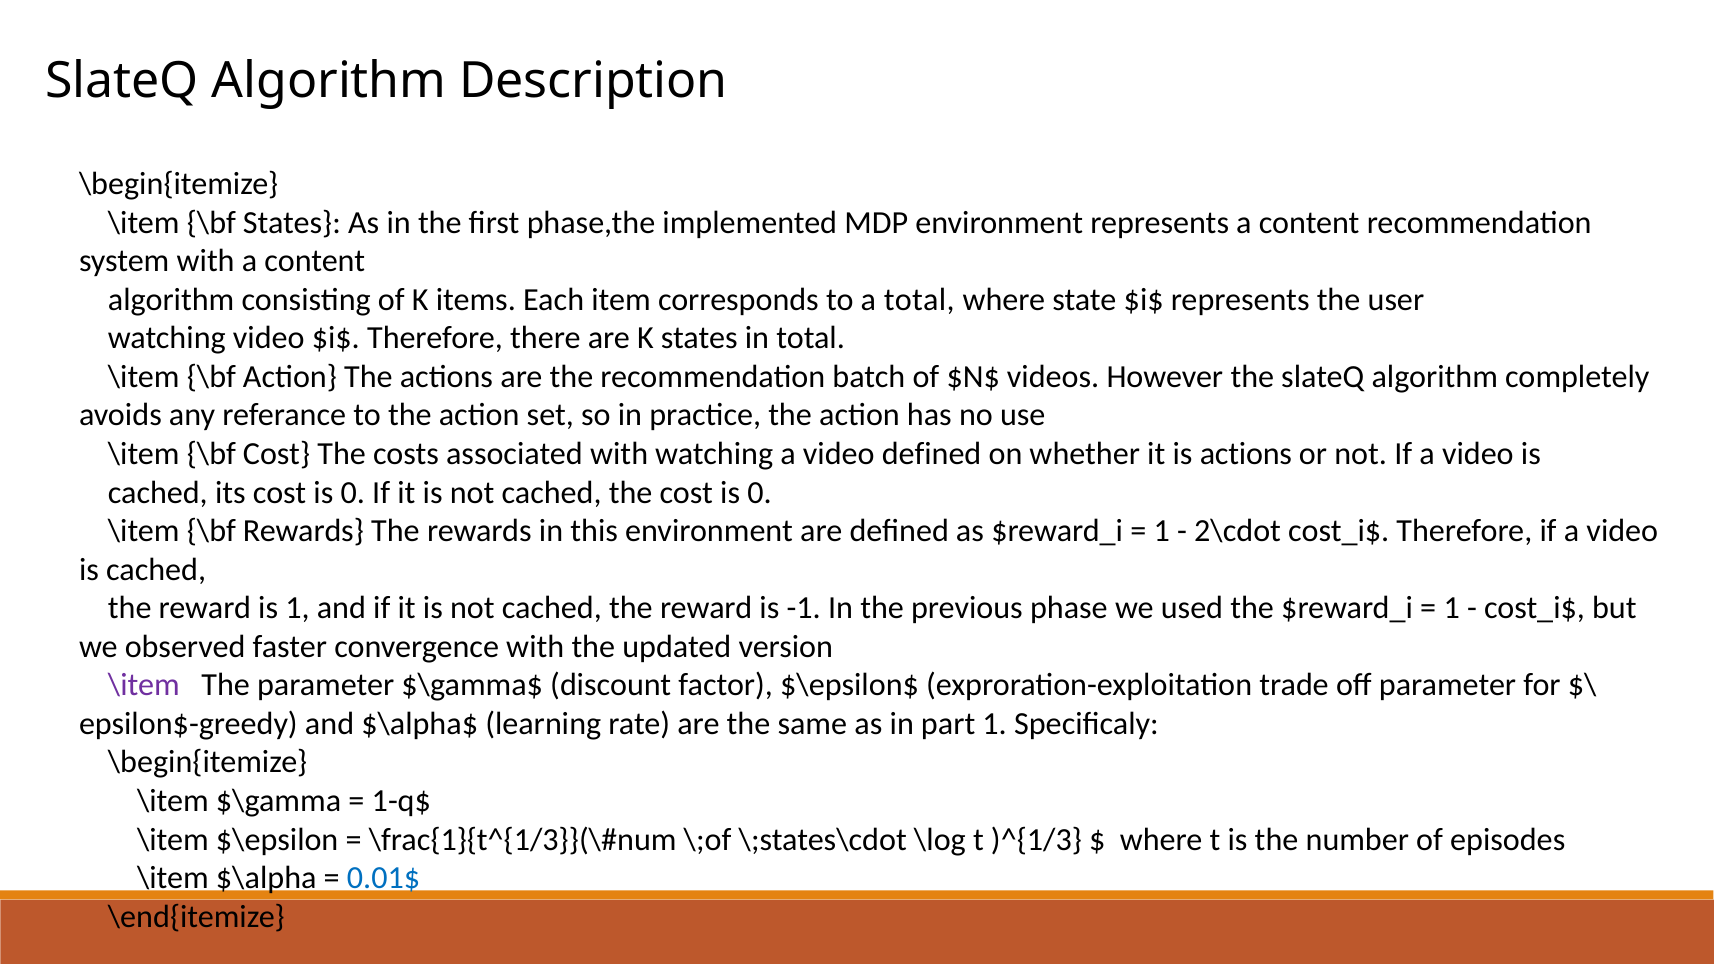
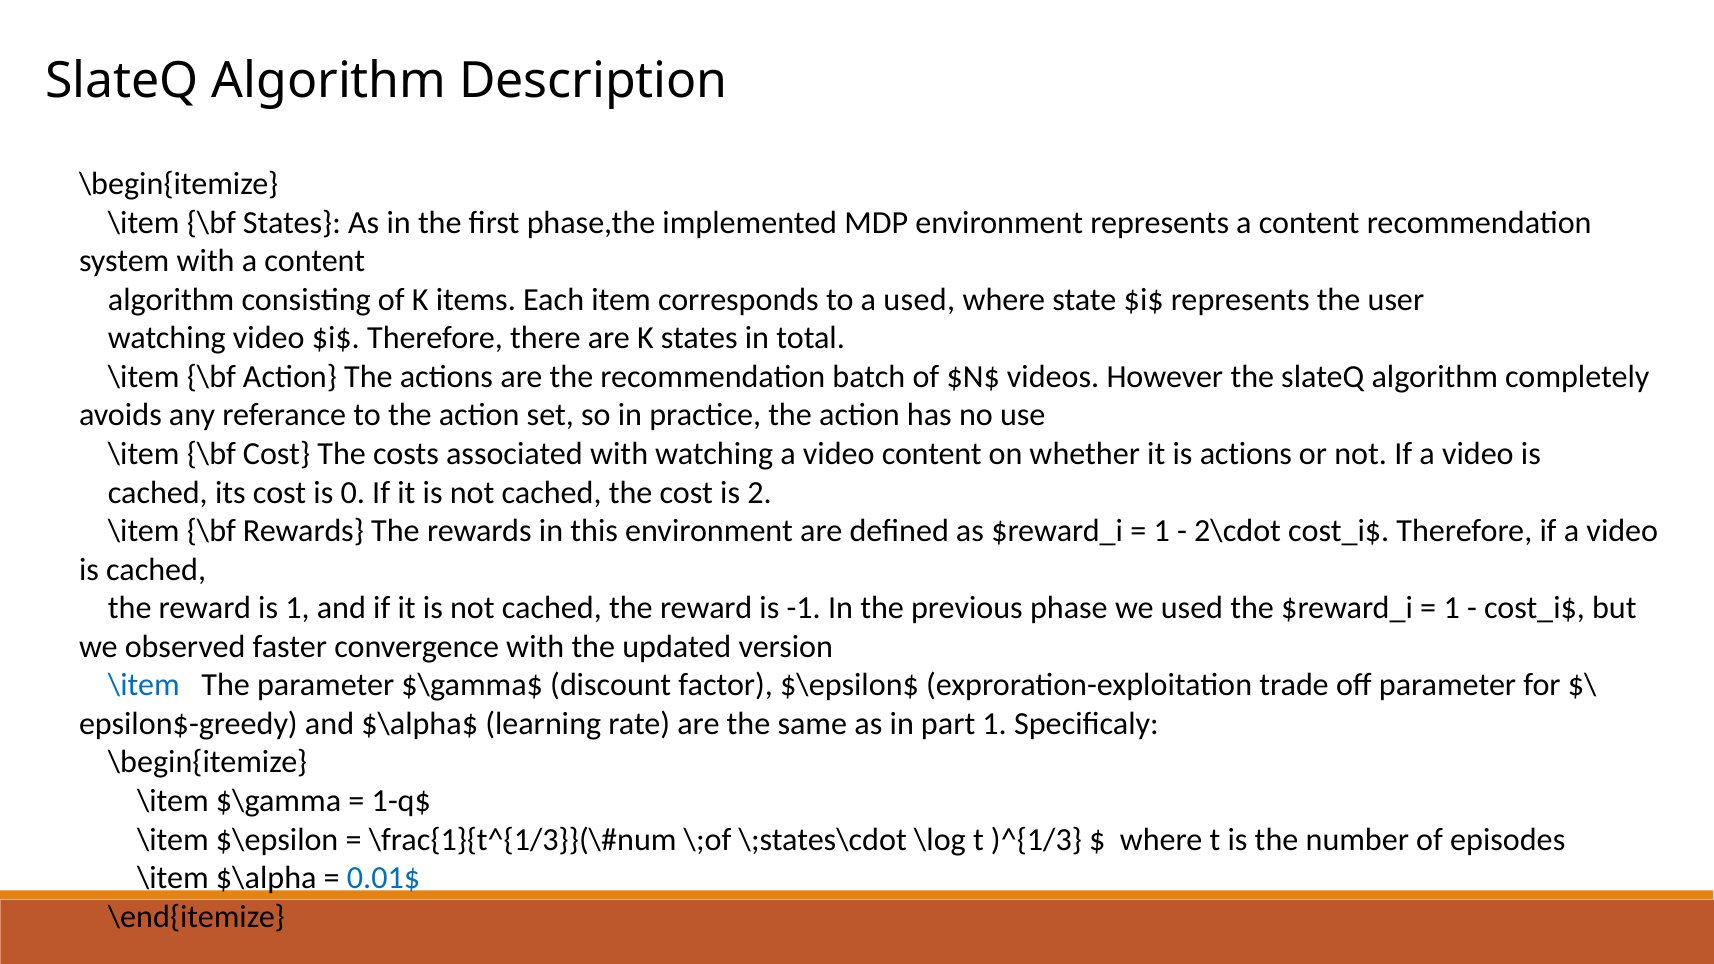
a total: total -> used
video defined: defined -> content
the cost is 0: 0 -> 2
\item at (144, 685) colour: purple -> blue
